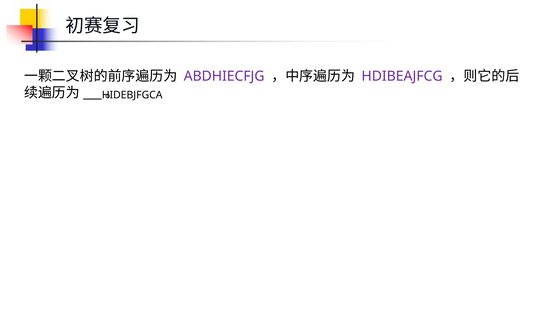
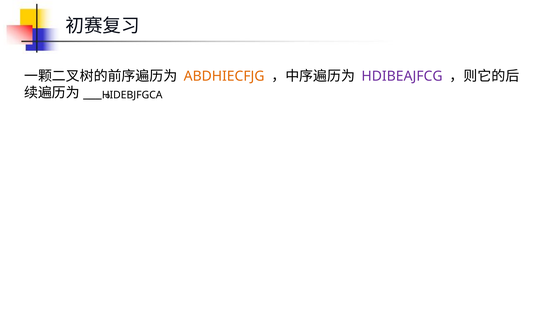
ABDHIECFJG colour: purple -> orange
